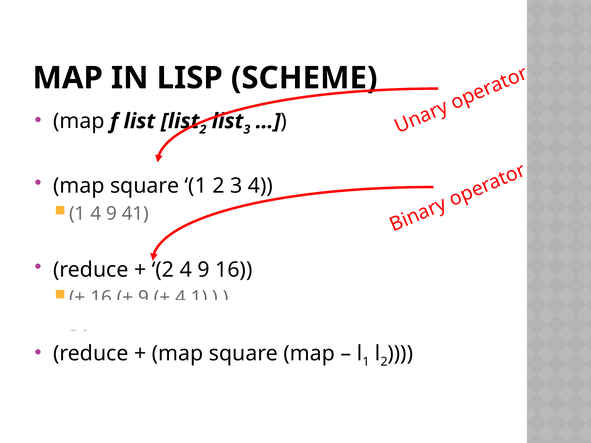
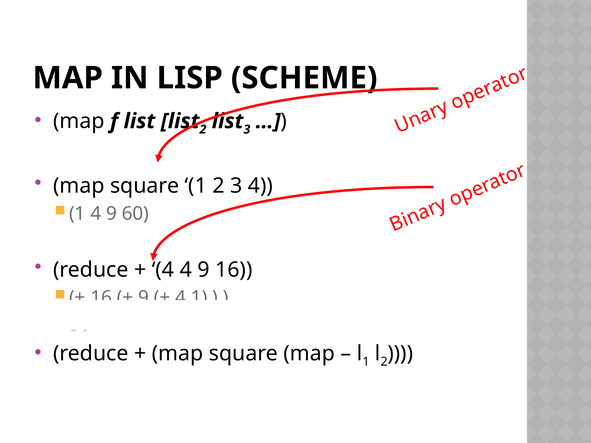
41: 41 -> 60
2 at (163, 270): 2 -> 4
